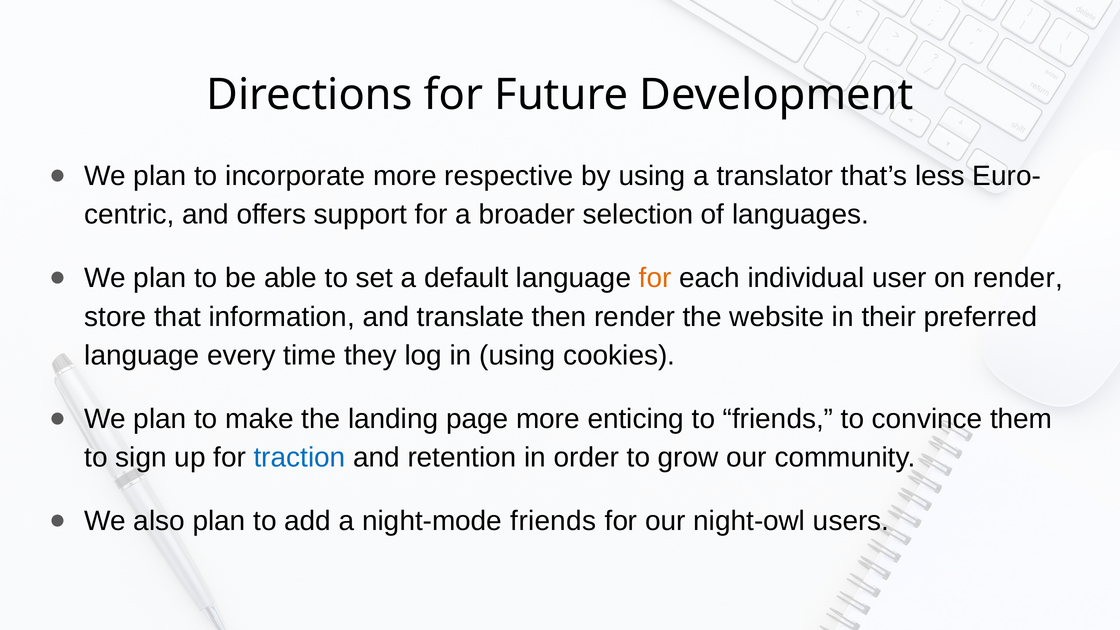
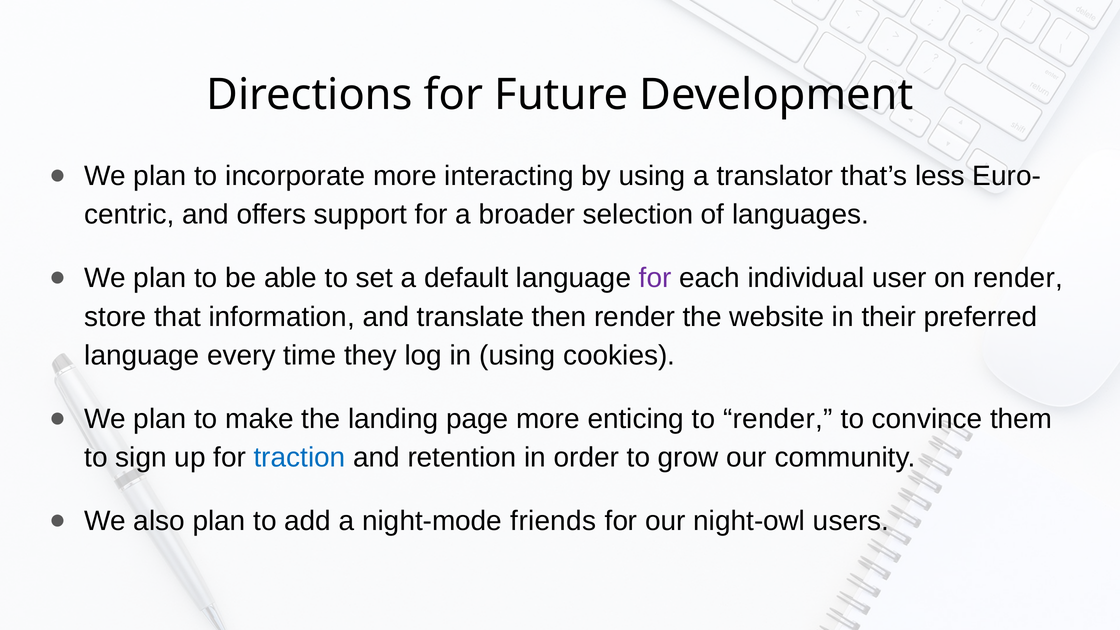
respective: respective -> interacting
for at (655, 278) colour: orange -> purple
to friends: friends -> render
